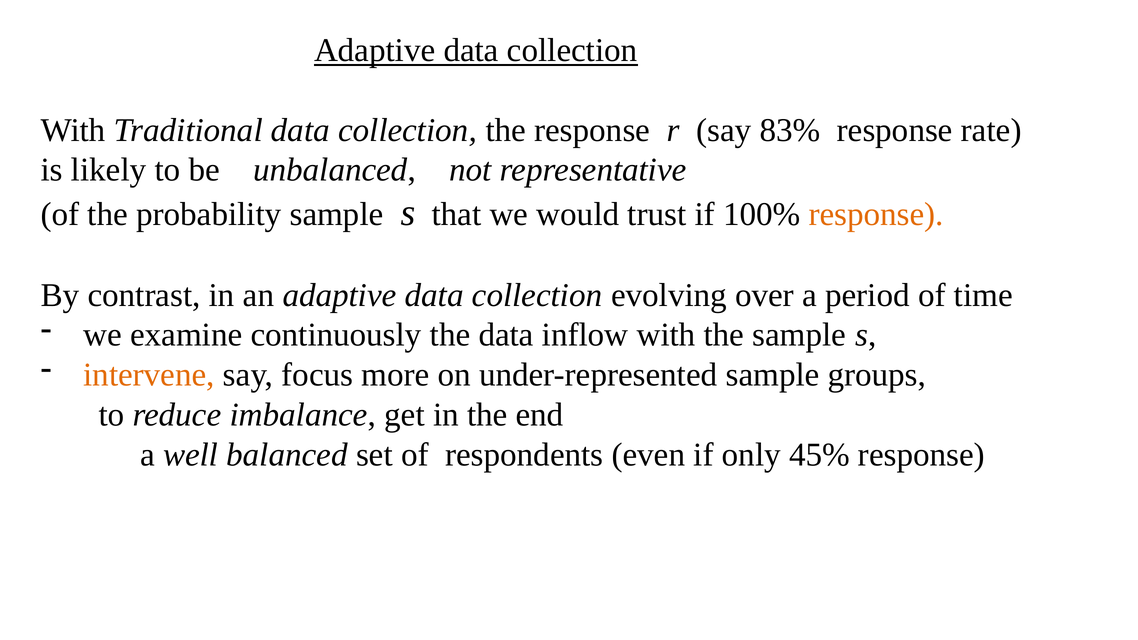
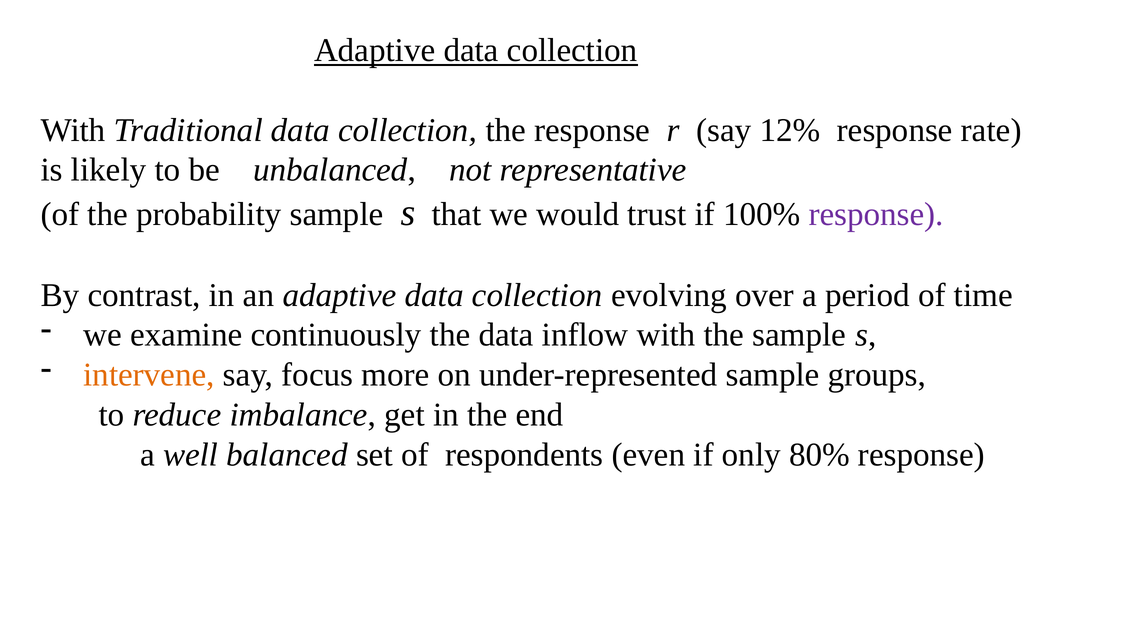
83%: 83% -> 12%
response at (876, 215) colour: orange -> purple
45%: 45% -> 80%
